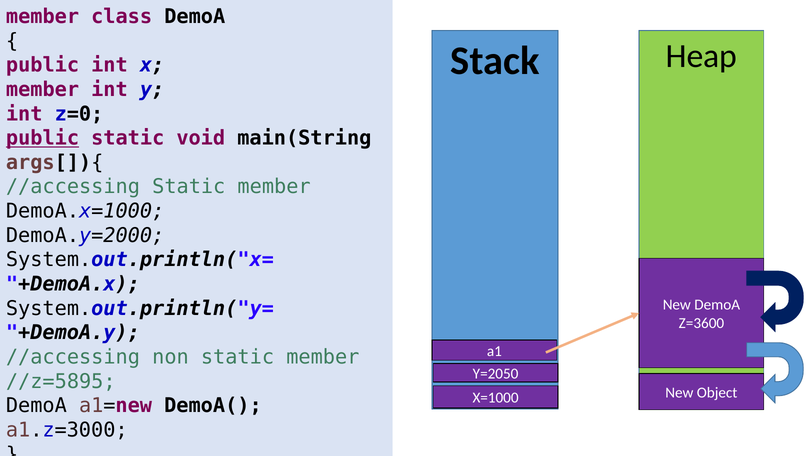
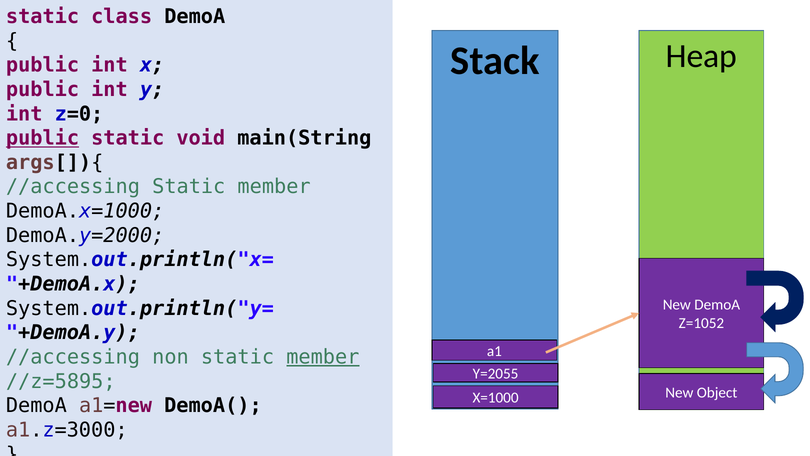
member at (43, 17): member -> static
member at (43, 89): member -> public
Z=3600: Z=3600 -> Z=1052
member at (323, 357) underline: none -> present
Y=2050: Y=2050 -> Y=2055
